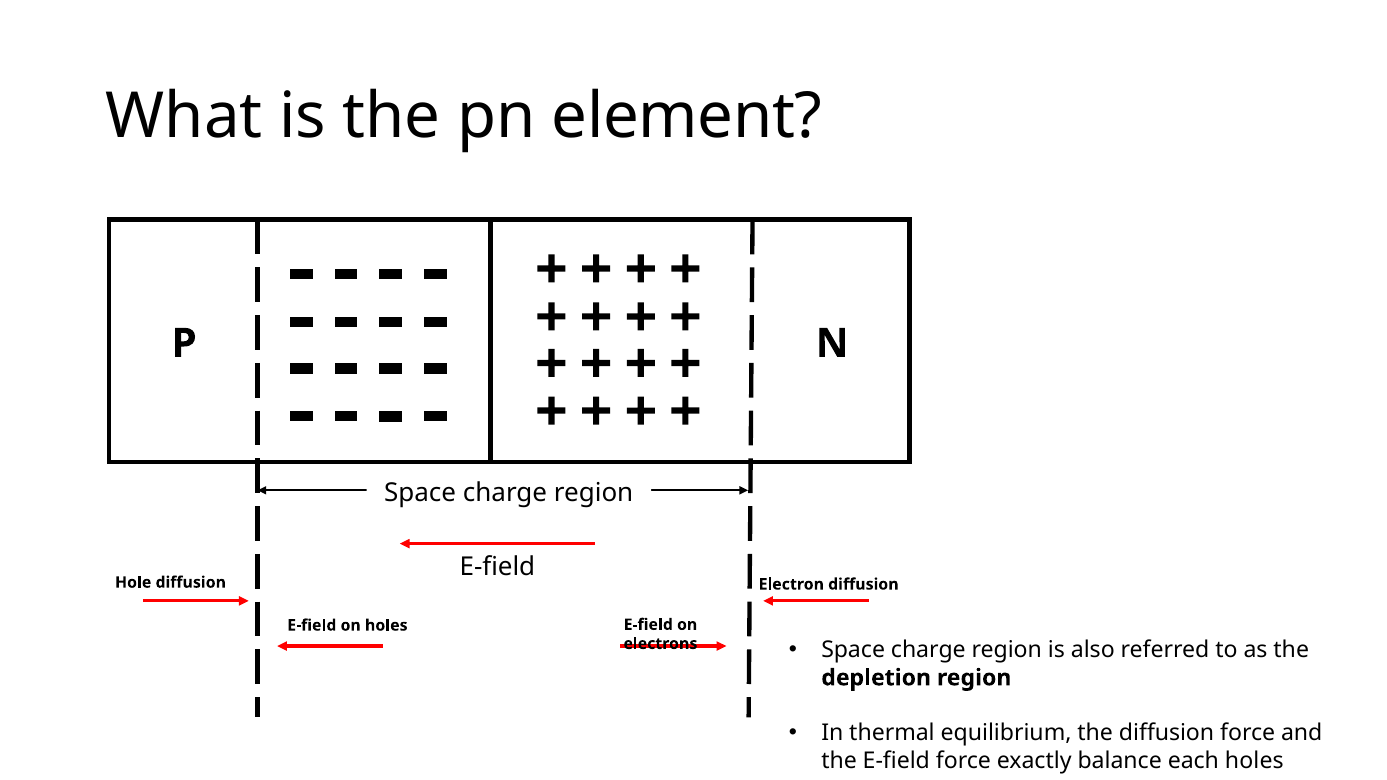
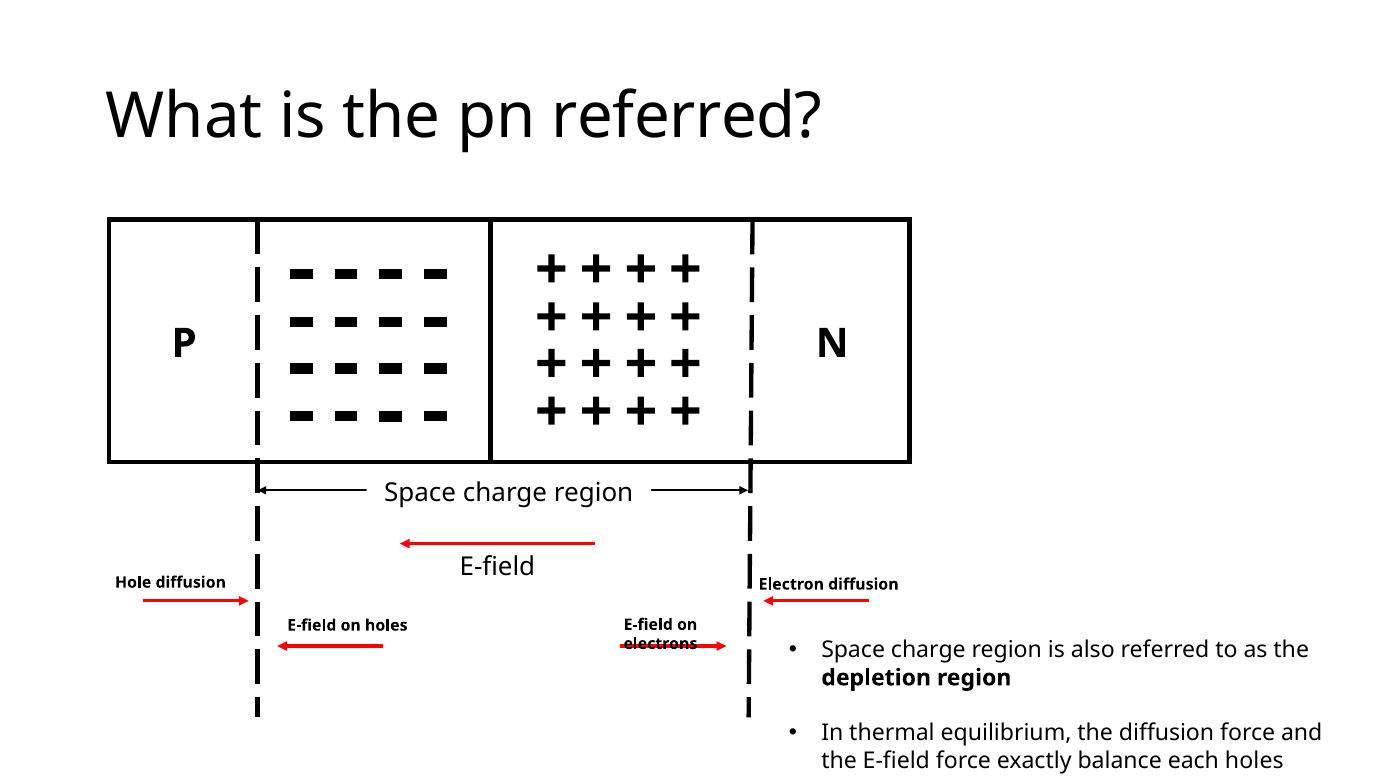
pn element: element -> referred
